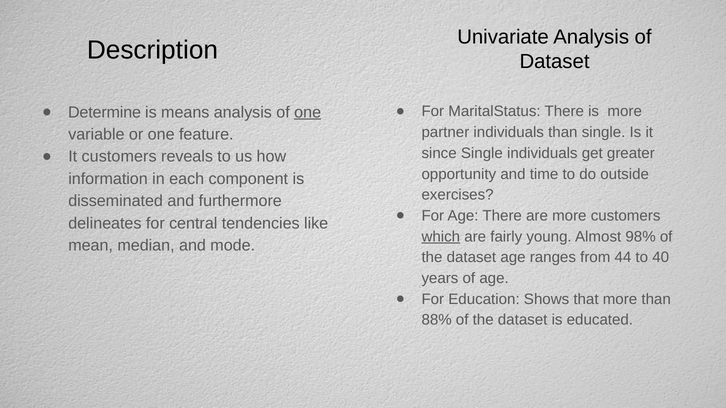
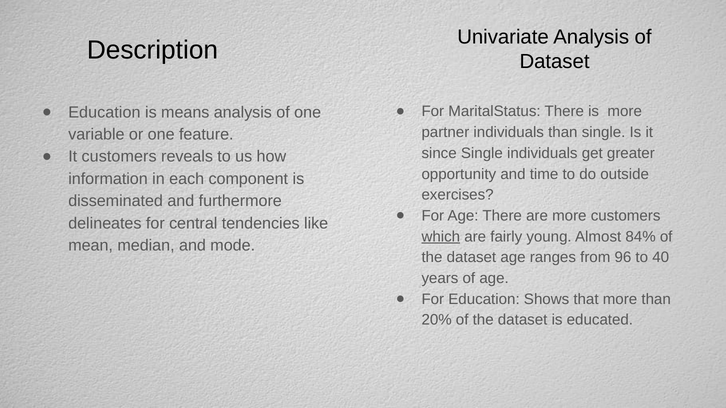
Determine at (105, 112): Determine -> Education
one at (308, 112) underline: present -> none
98%: 98% -> 84%
44: 44 -> 96
88%: 88% -> 20%
